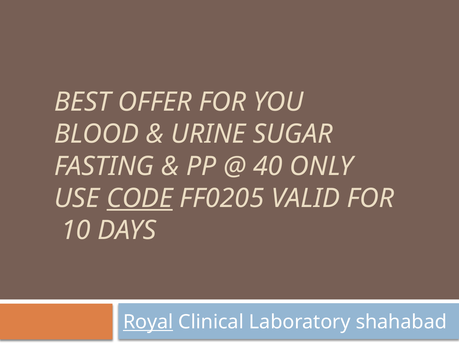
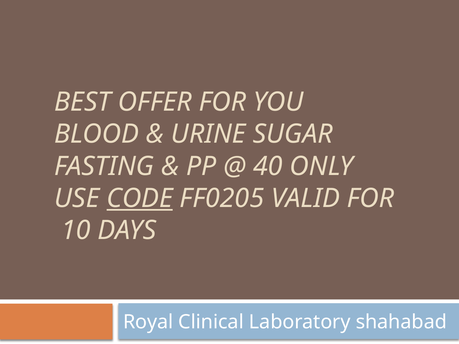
Royal underline: present -> none
